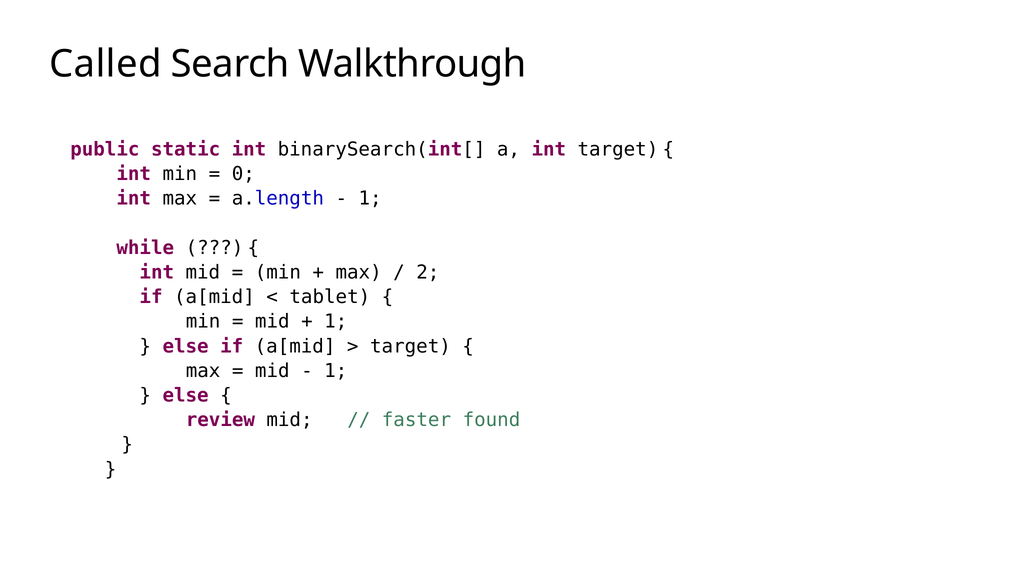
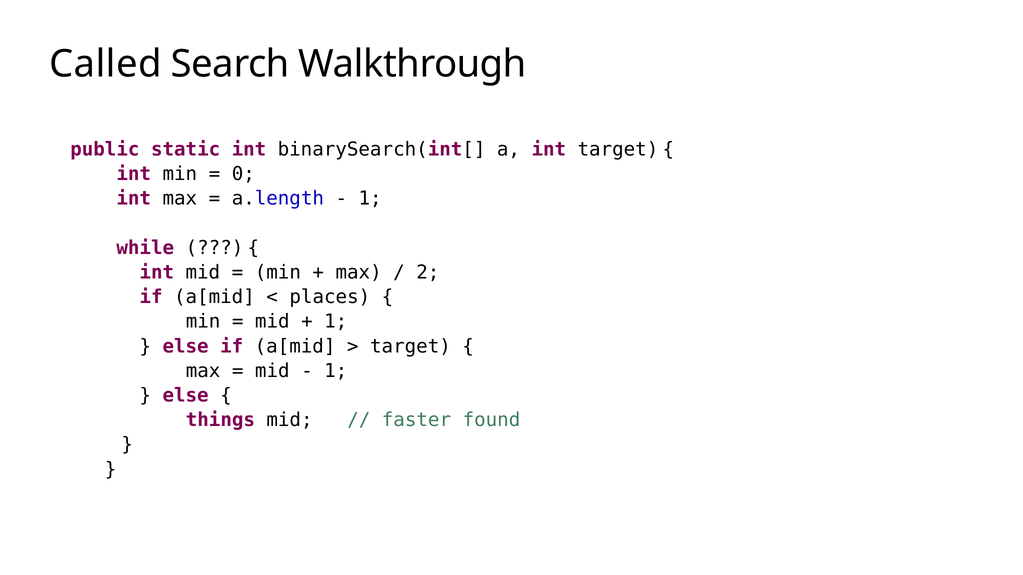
tablet: tablet -> places
review: review -> things
